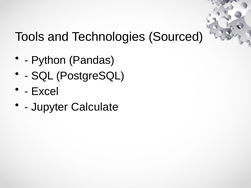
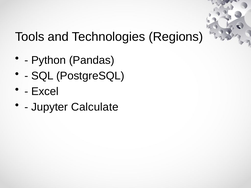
Sourced: Sourced -> Regions
